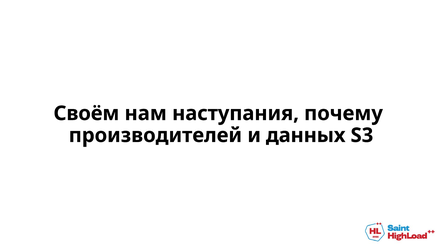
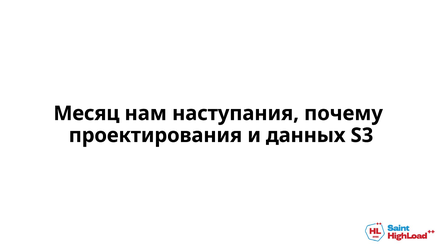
Своём: Своём -> Месяц
производителей: производителей -> проектирования
